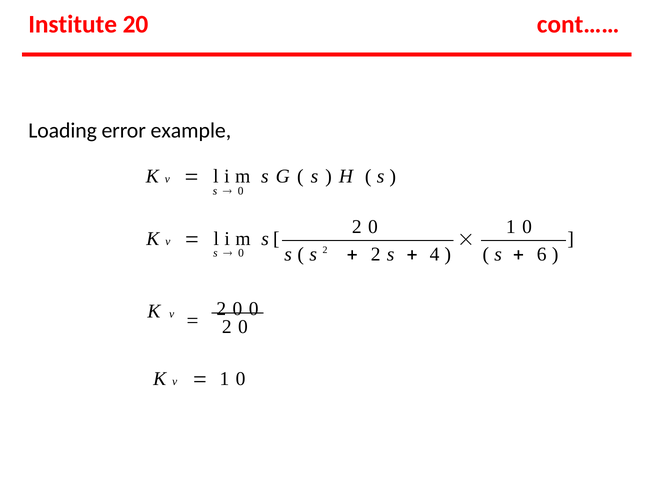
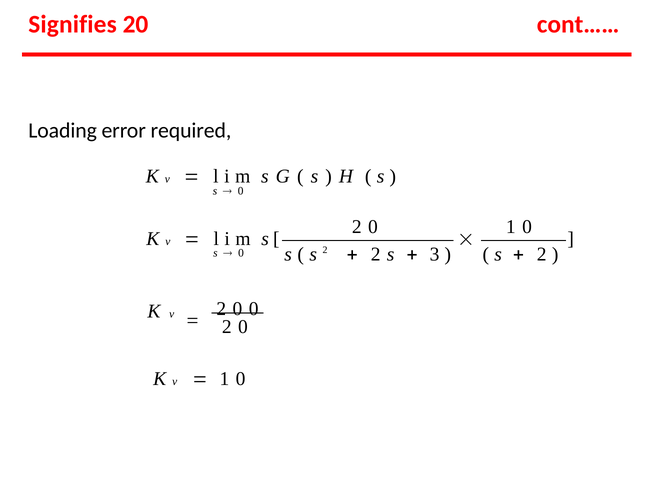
Institute: Institute -> Signifies
example: example -> required
4: 4 -> 3
6 at (542, 254): 6 -> 2
